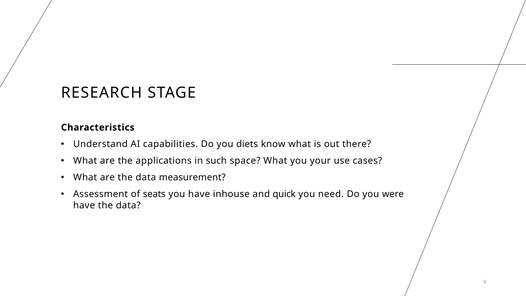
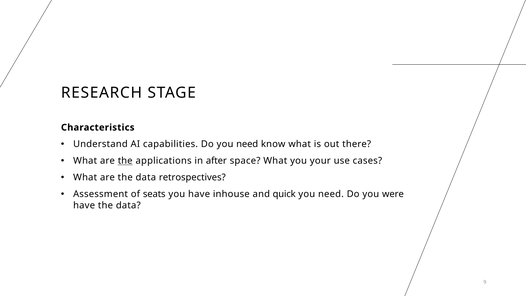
Do you diets: diets -> need
the at (125, 161) underline: none -> present
such: such -> after
measurement: measurement -> retrospectives
